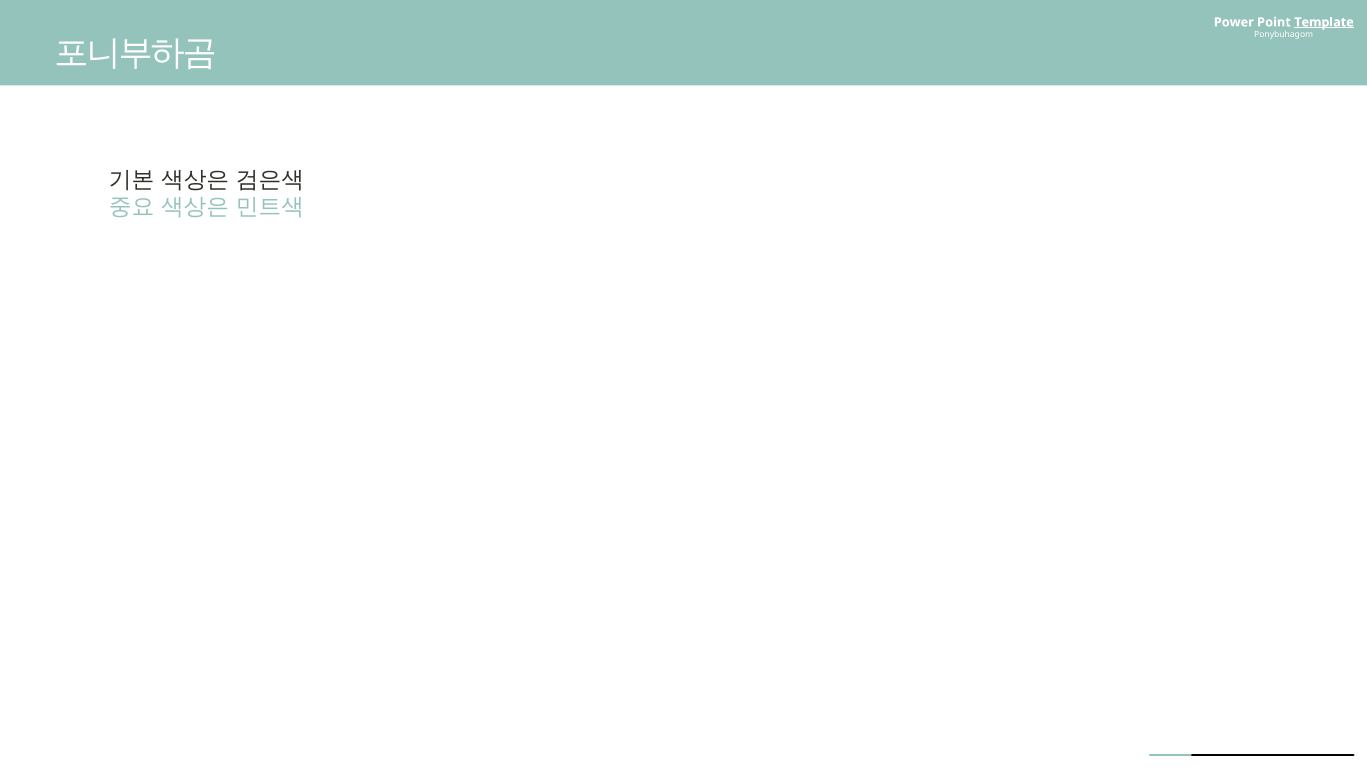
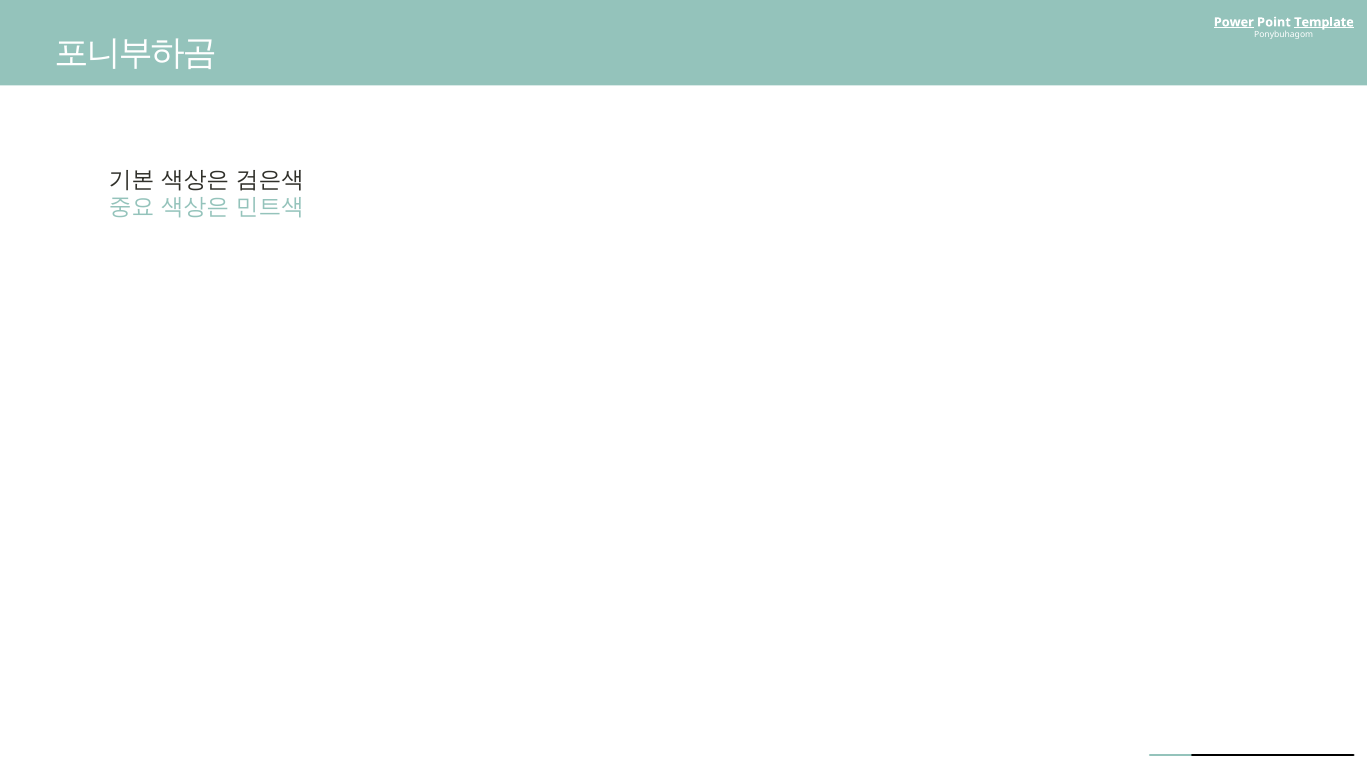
Power underline: none -> present
